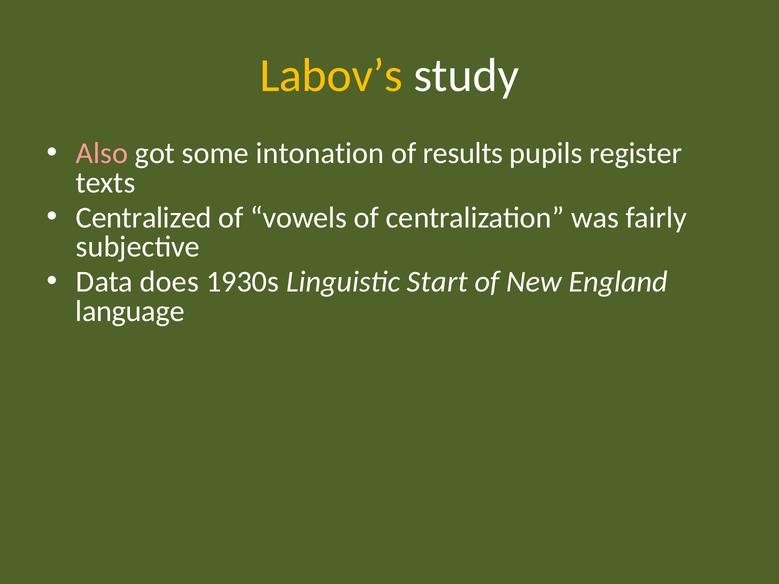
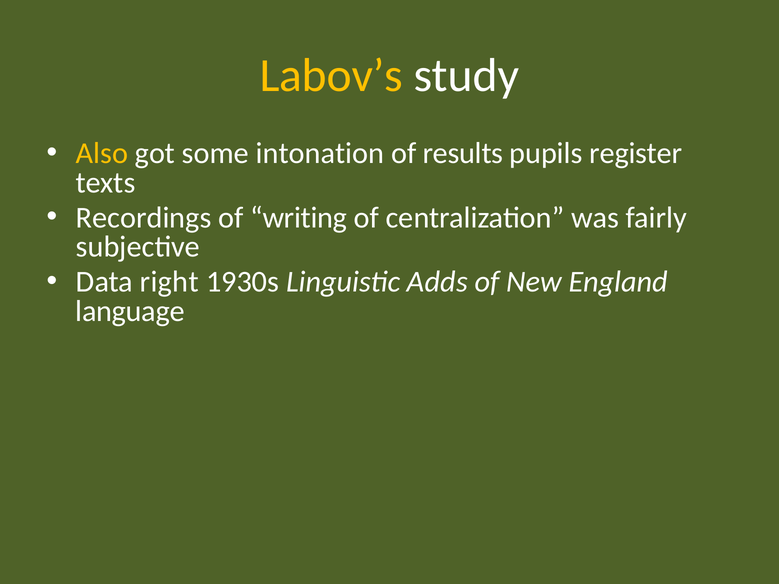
Also colour: pink -> yellow
Centralized: Centralized -> Recordings
vowels: vowels -> writing
does: does -> right
Start: Start -> Adds
